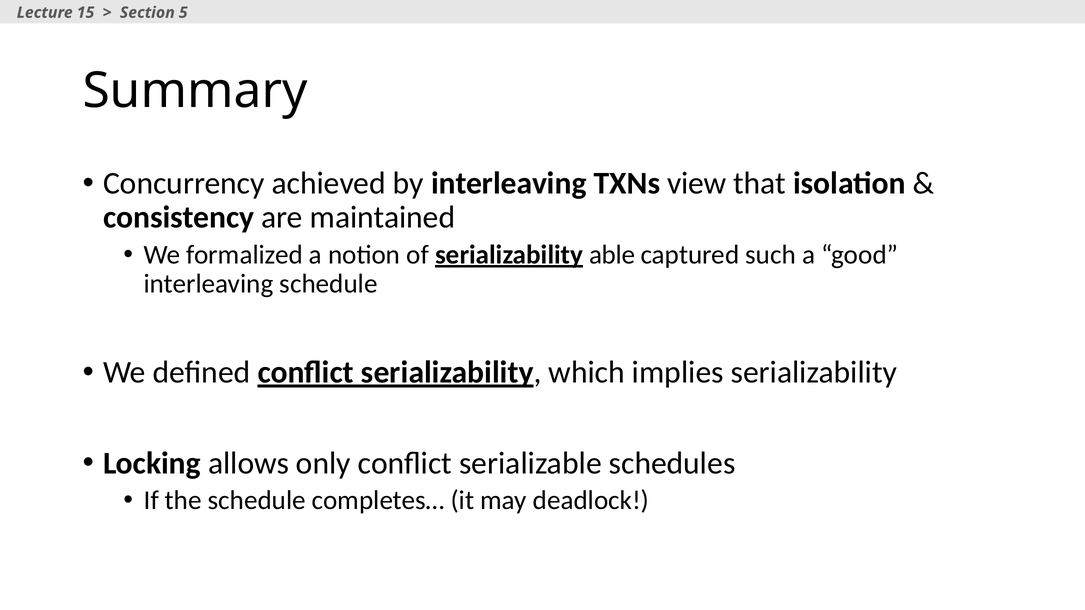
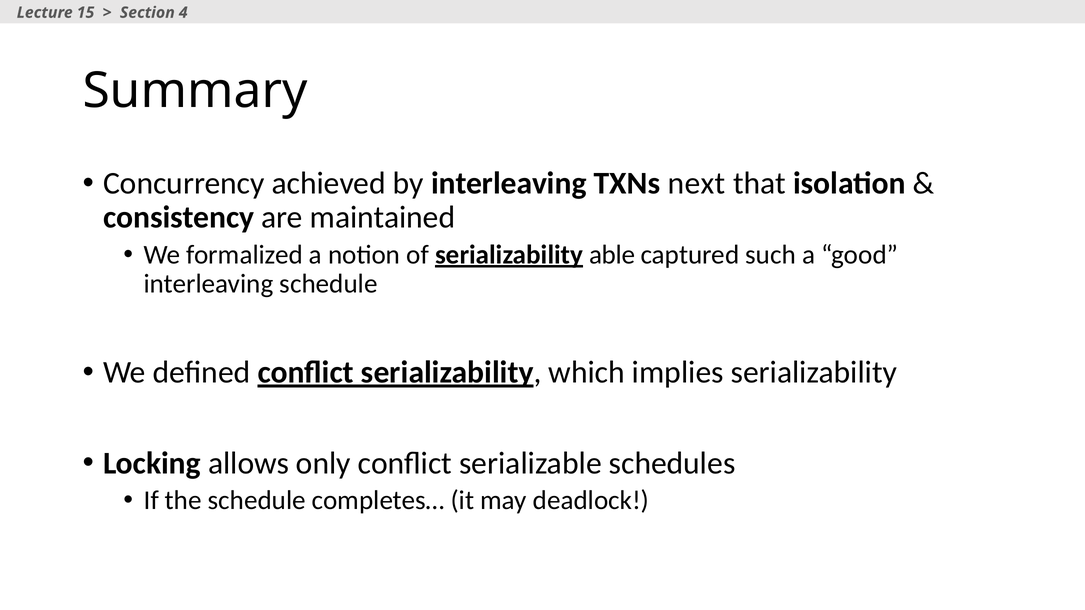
5: 5 -> 4
view: view -> next
